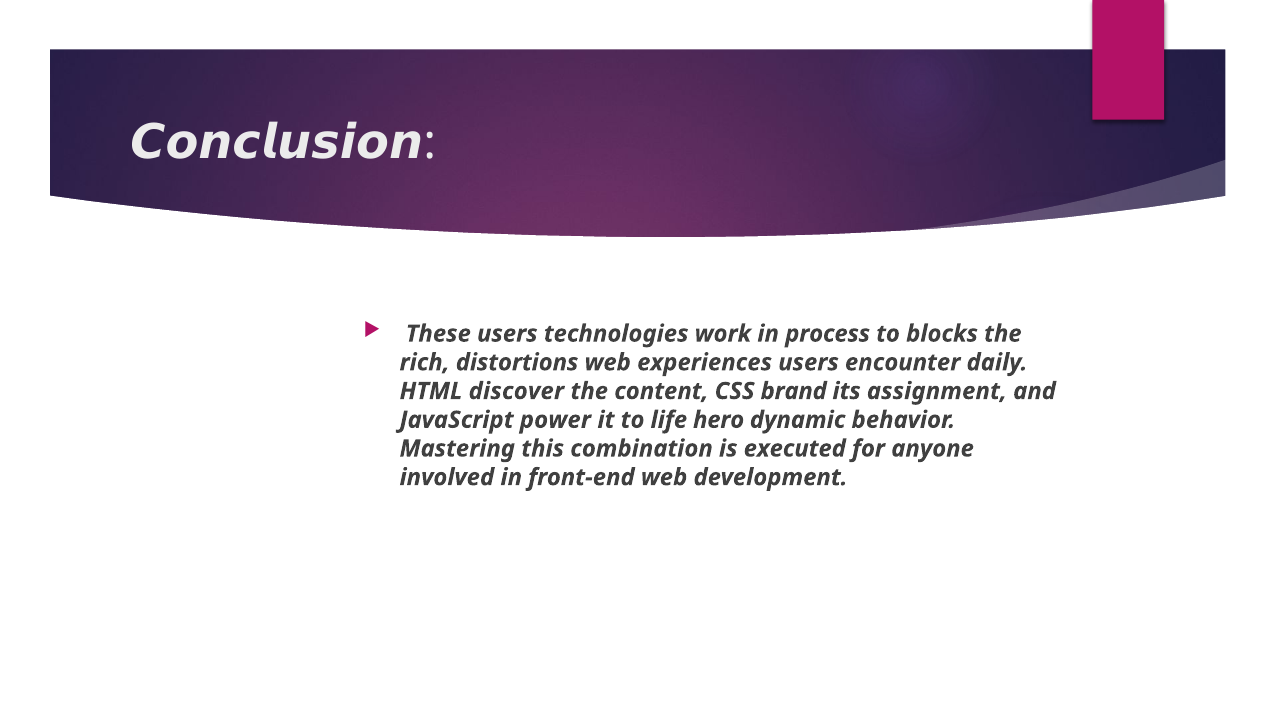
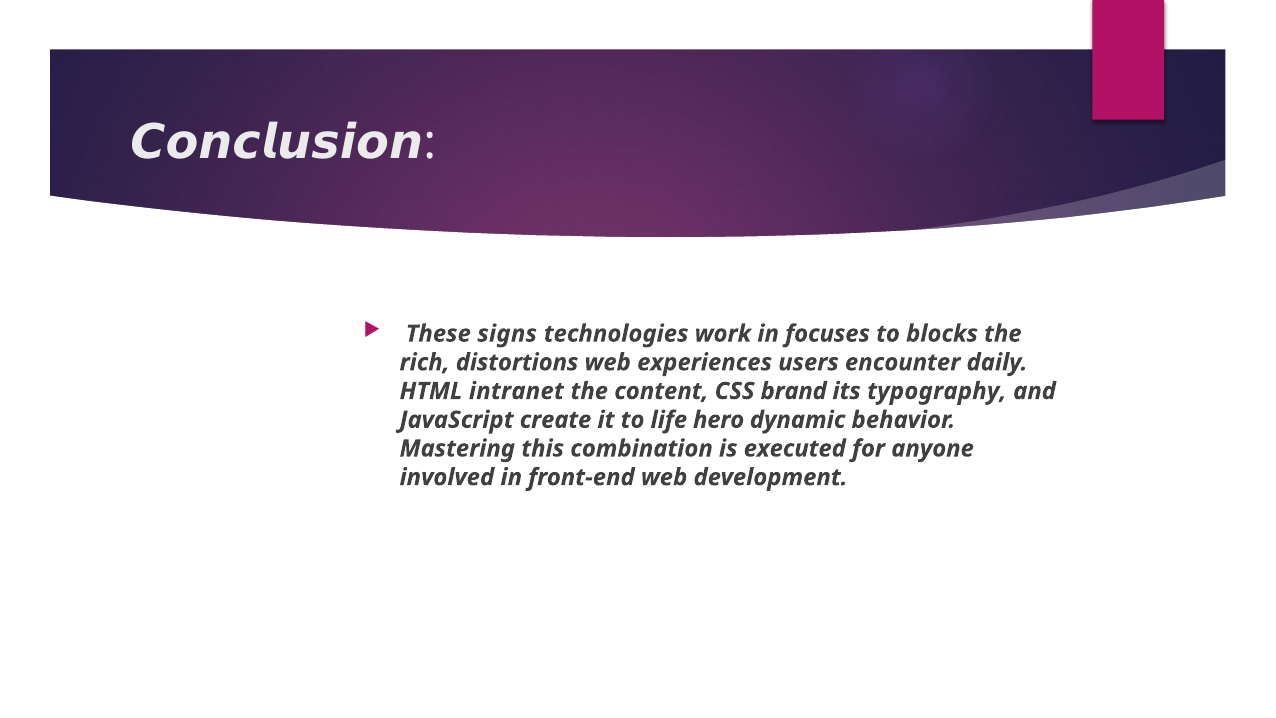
These users: users -> signs
process: process -> focuses
discover: discover -> intranet
assignment: assignment -> typography
power: power -> create
